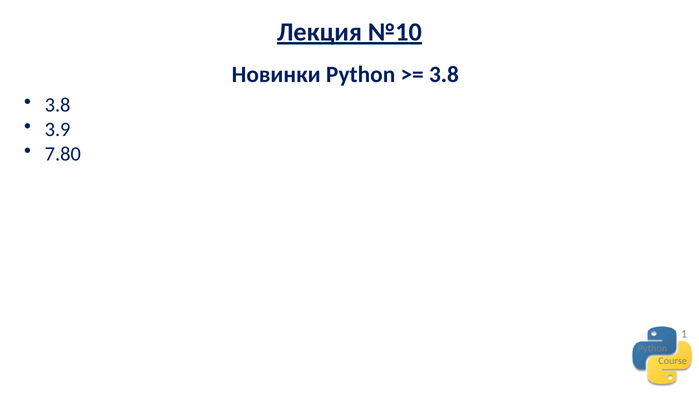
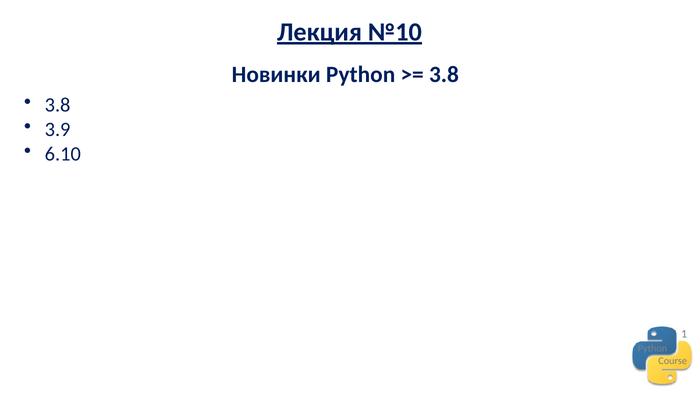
7.80: 7.80 -> 6.10
